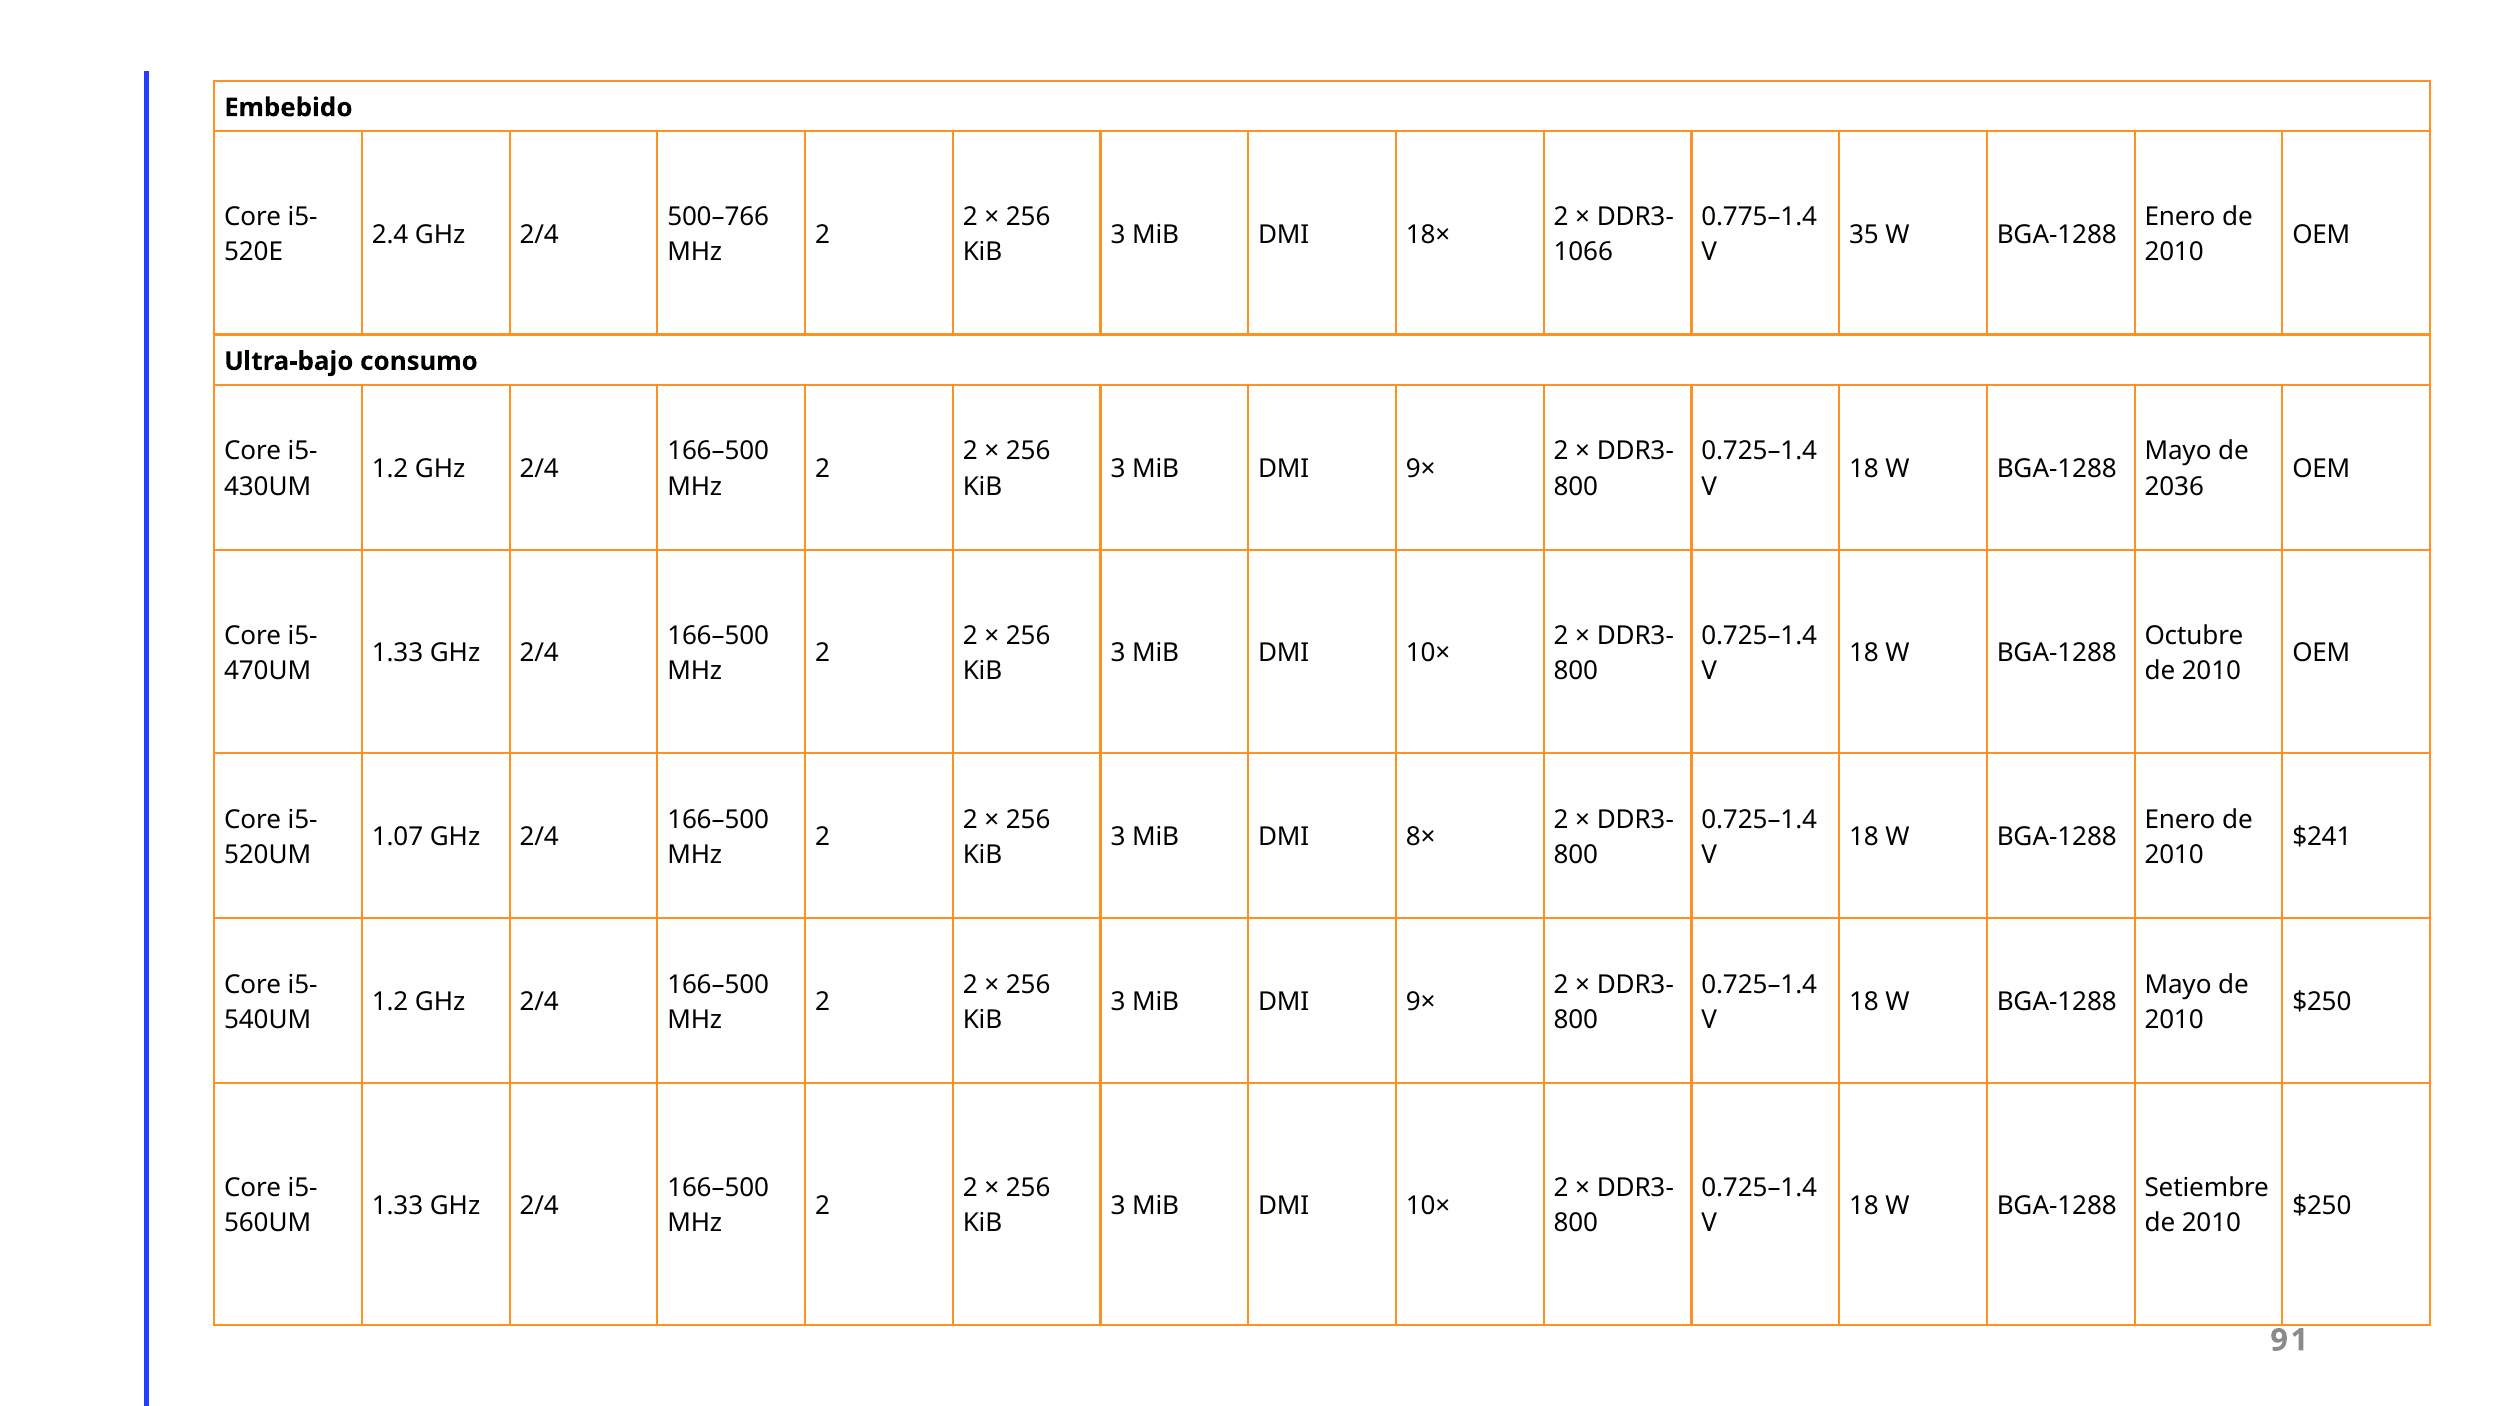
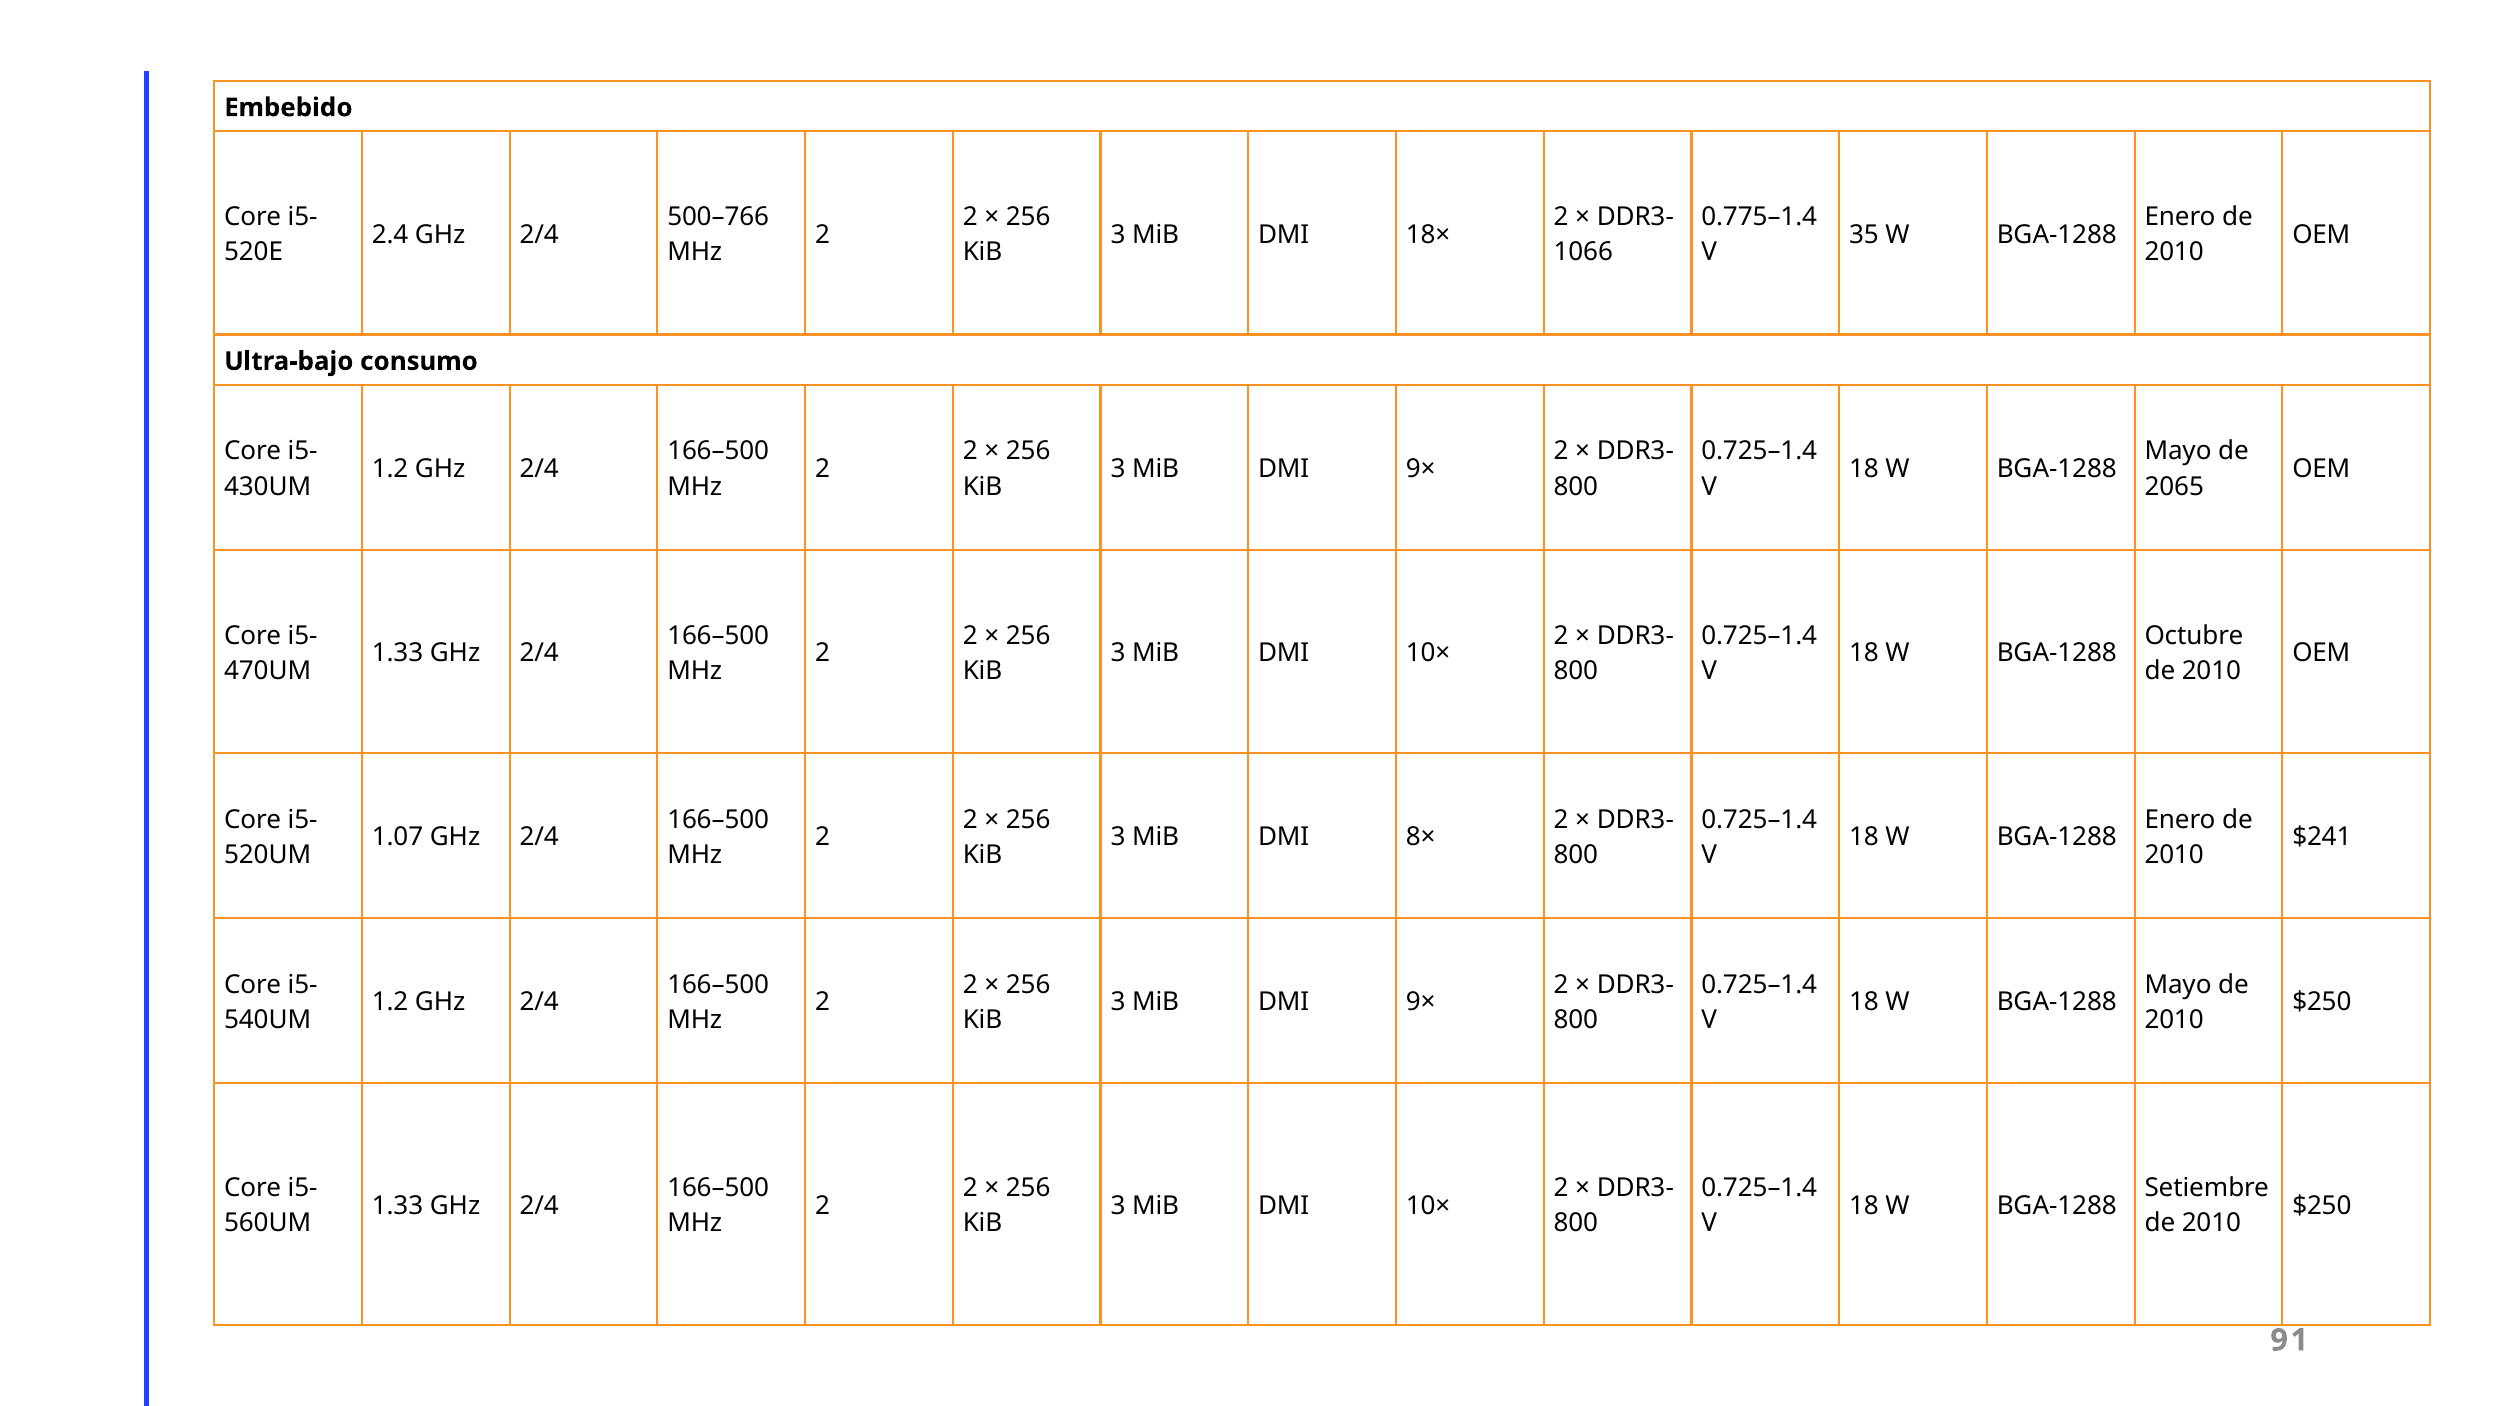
2036: 2036 -> 2065
